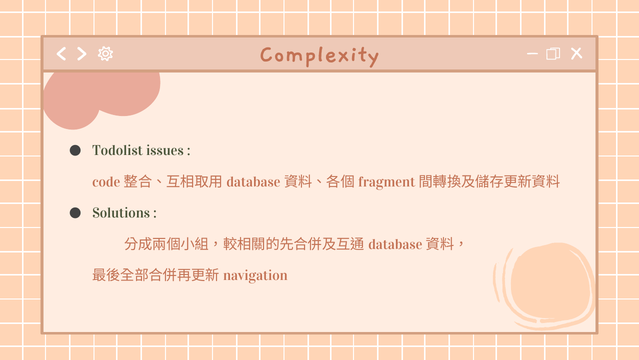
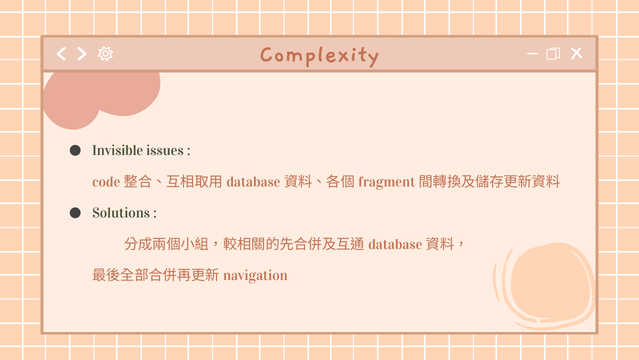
Todolist: Todolist -> Invisible
